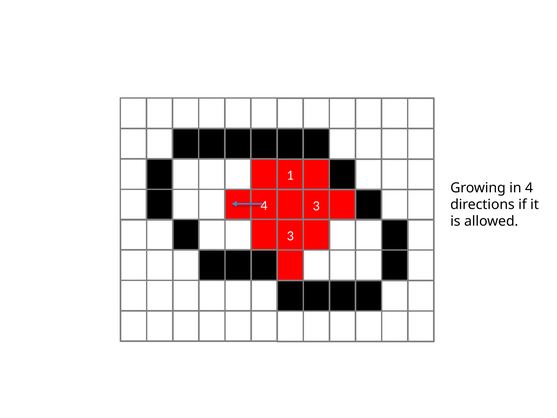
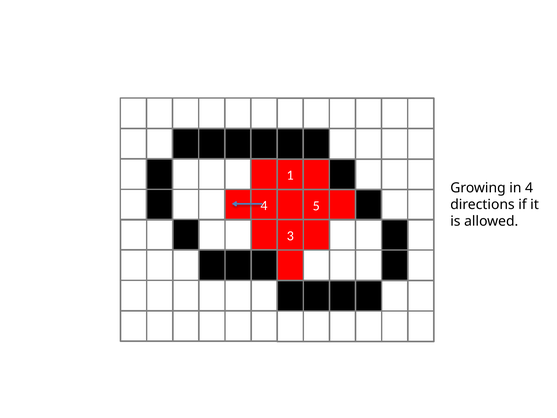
3 at (316, 206): 3 -> 5
